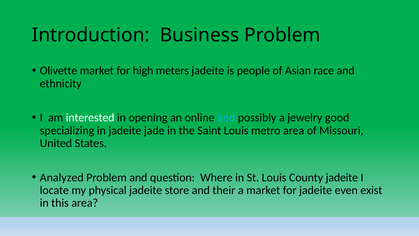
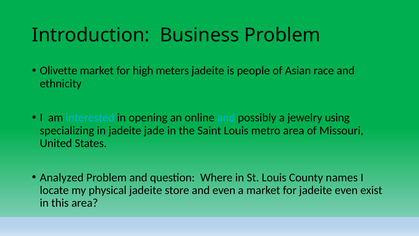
interested colour: white -> light blue
good: good -> using
County jadeite: jadeite -> names
and their: their -> even
